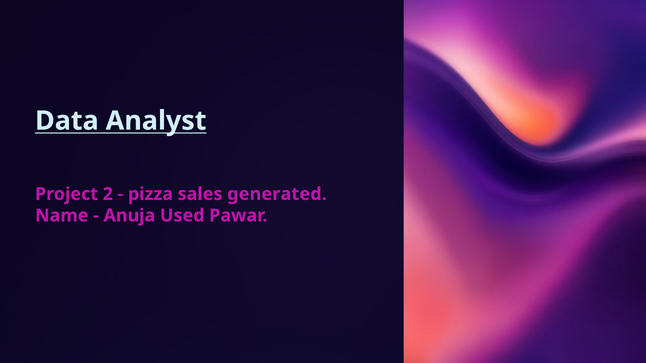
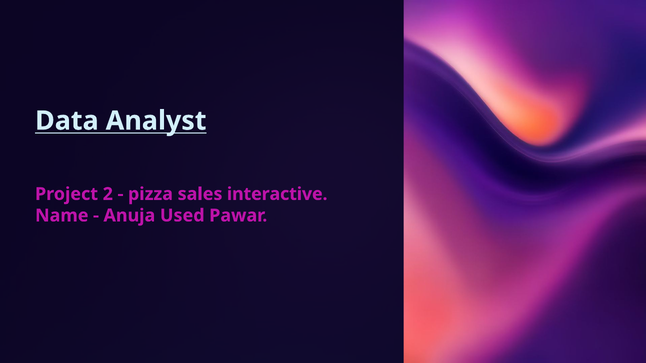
generated: generated -> interactive
